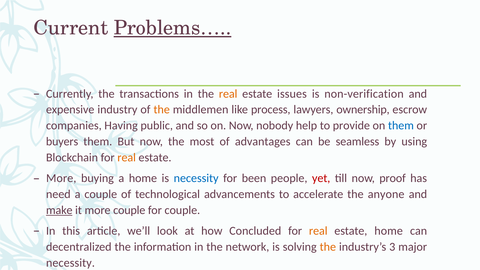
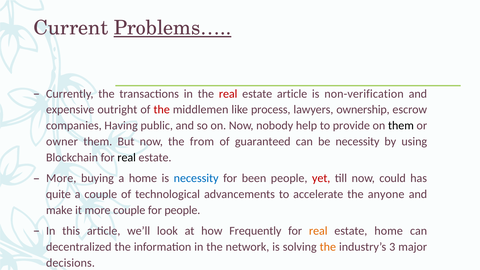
real at (228, 94) colour: orange -> red
estate issues: issues -> article
industry: industry -> outright
the at (162, 110) colour: orange -> red
them at (401, 126) colour: blue -> black
buyers: buyers -> owner
most: most -> from
advantages: advantages -> guaranteed
be seamless: seamless -> necessity
real at (127, 158) colour: orange -> black
proof: proof -> could
need: need -> quite
make underline: present -> none
for couple: couple -> people
Concluded: Concluded -> Frequently
necessity at (70, 263): necessity -> decisions
